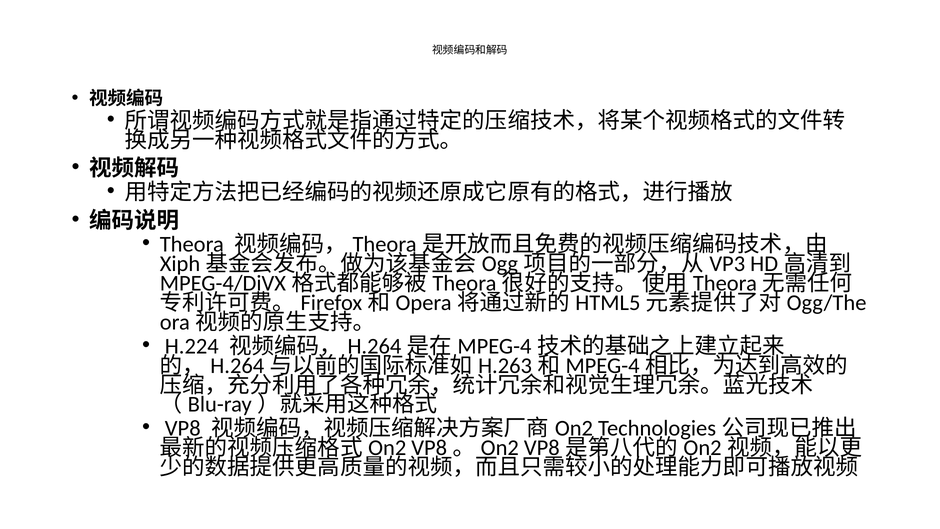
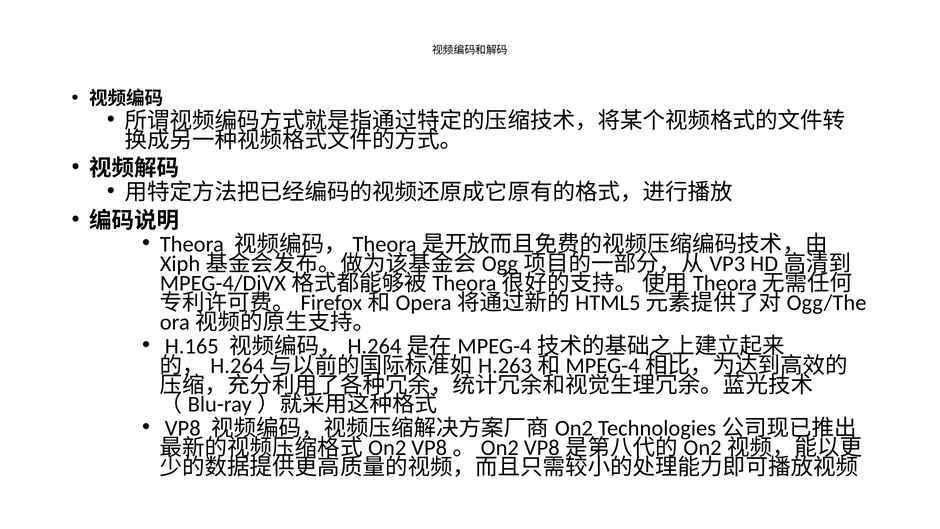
H.224: H.224 -> H.165
